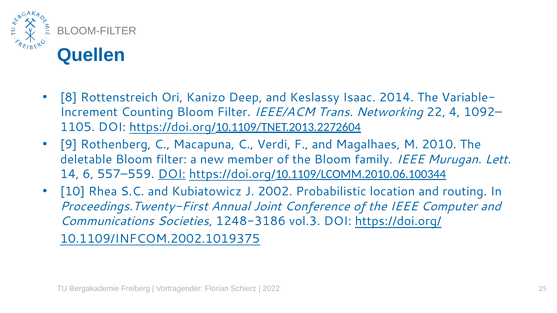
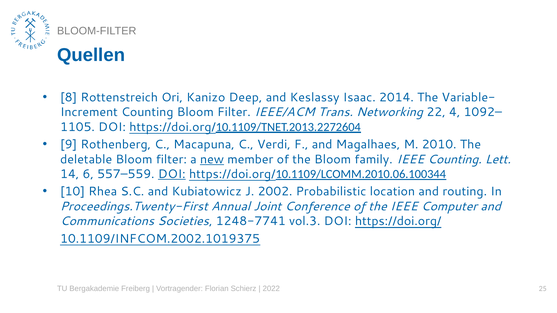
new underline: none -> present
IEEE Murugan: Murugan -> Counting
1248-3186: 1248-3186 -> 1248-7741
